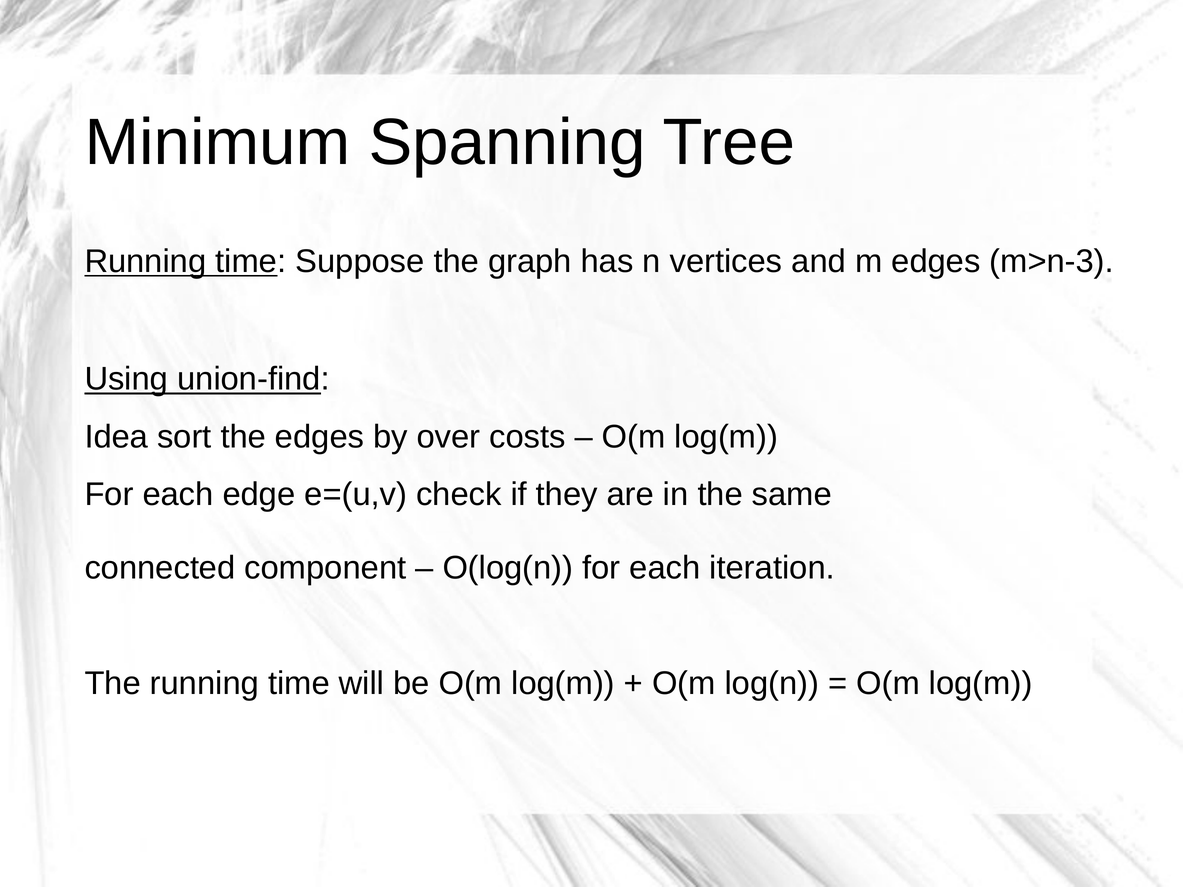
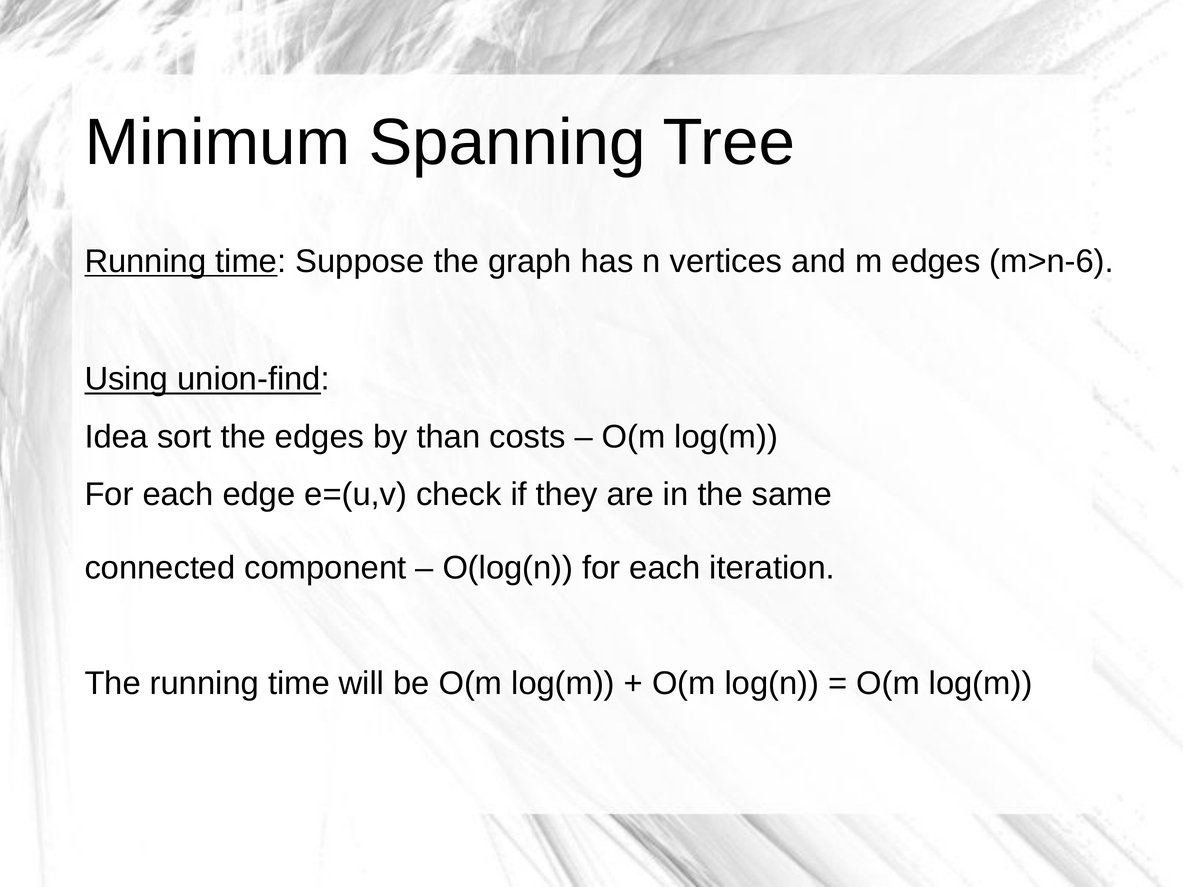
m>n-3: m>n-3 -> m>n-6
over: over -> than
